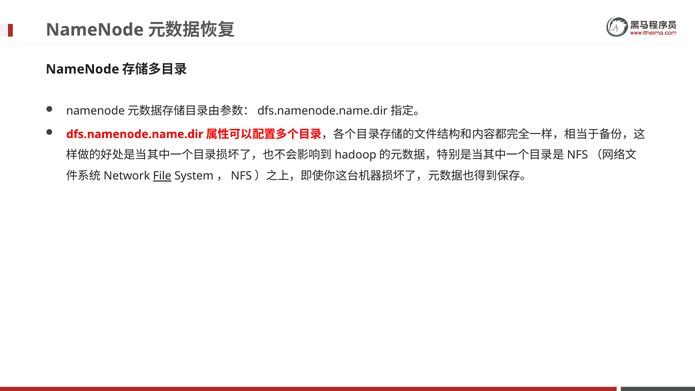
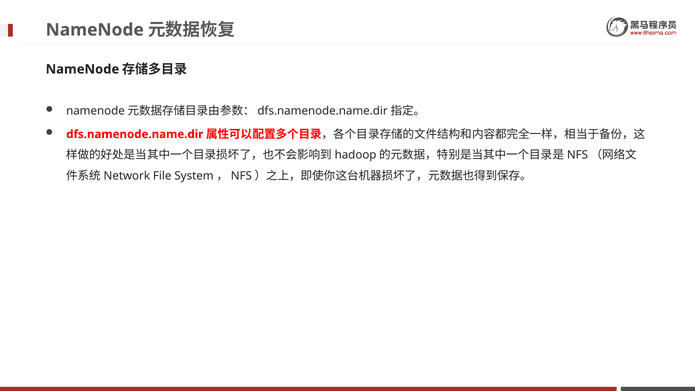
File underline: present -> none
